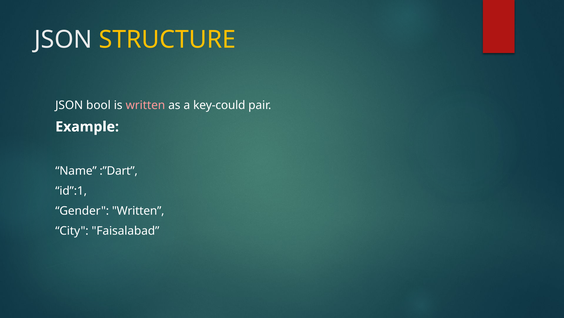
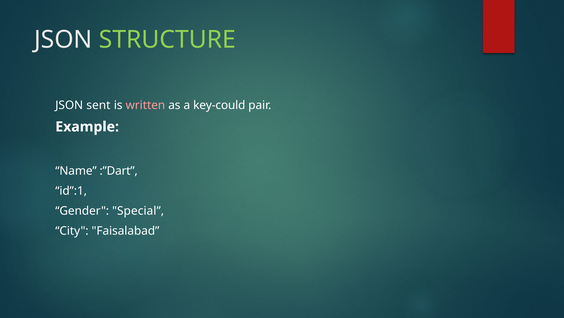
STRUCTURE colour: yellow -> light green
bool: bool -> sent
Gender Written: Written -> Special
